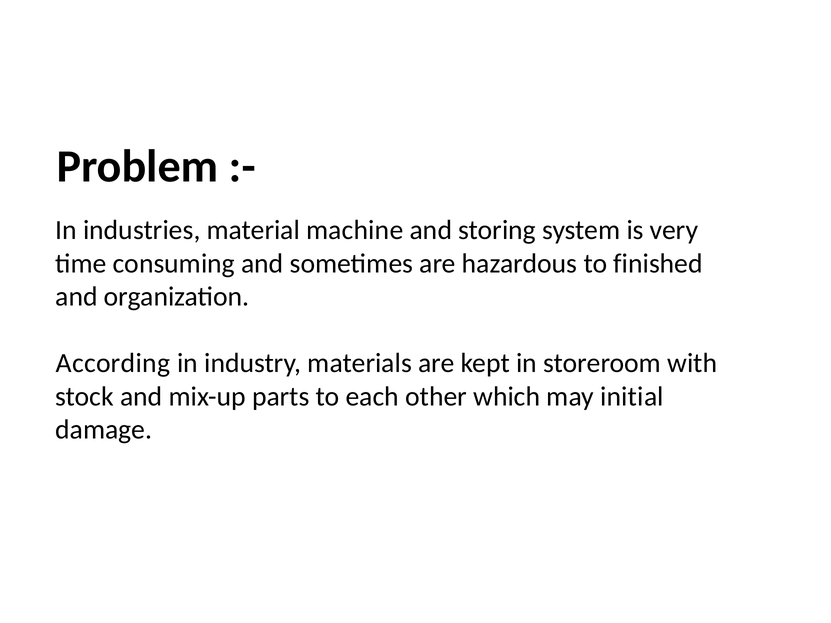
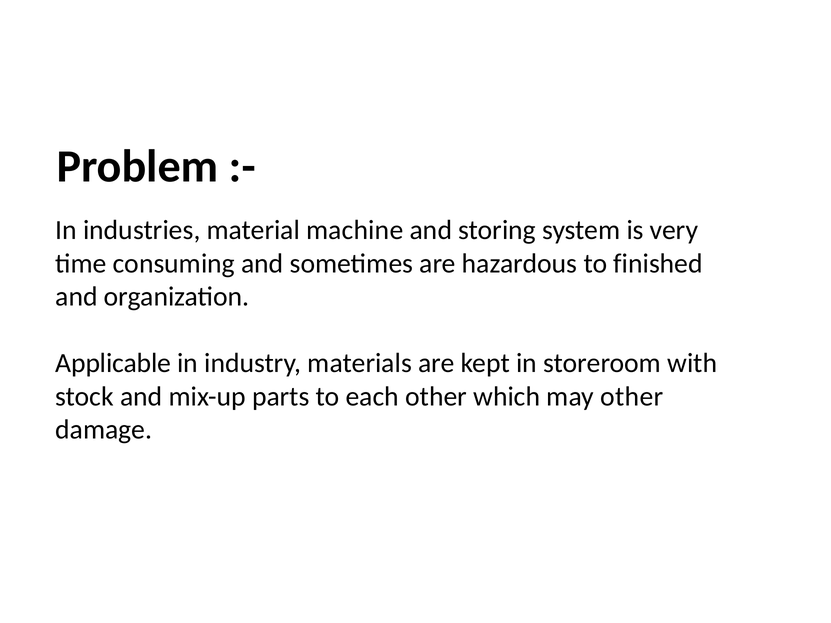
According: According -> Applicable
may initial: initial -> other
